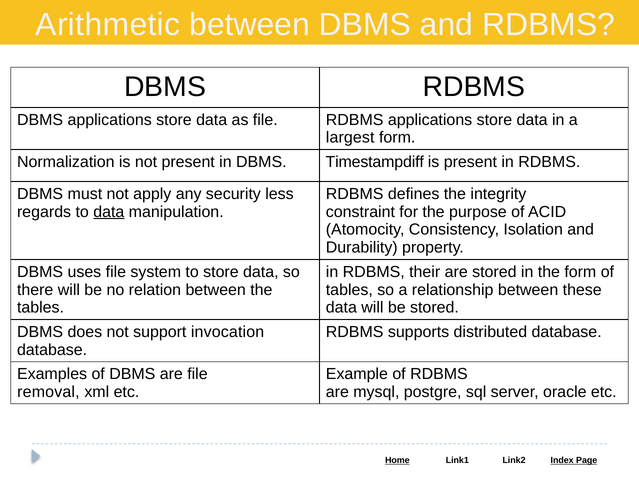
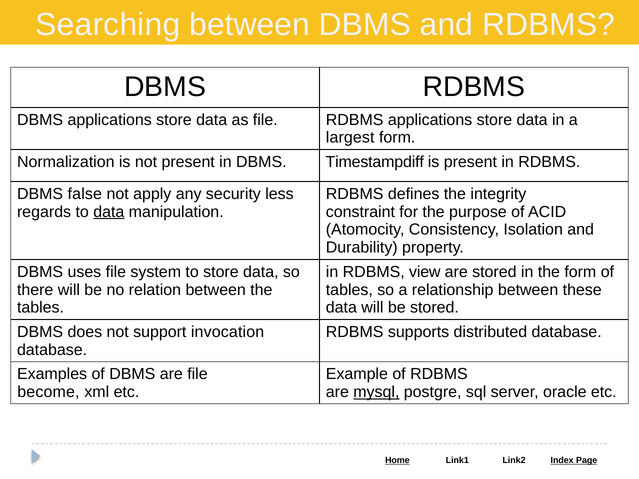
Arithmetic: Arithmetic -> Searching
must: must -> false
their: their -> view
removal: removal -> become
mysql underline: none -> present
